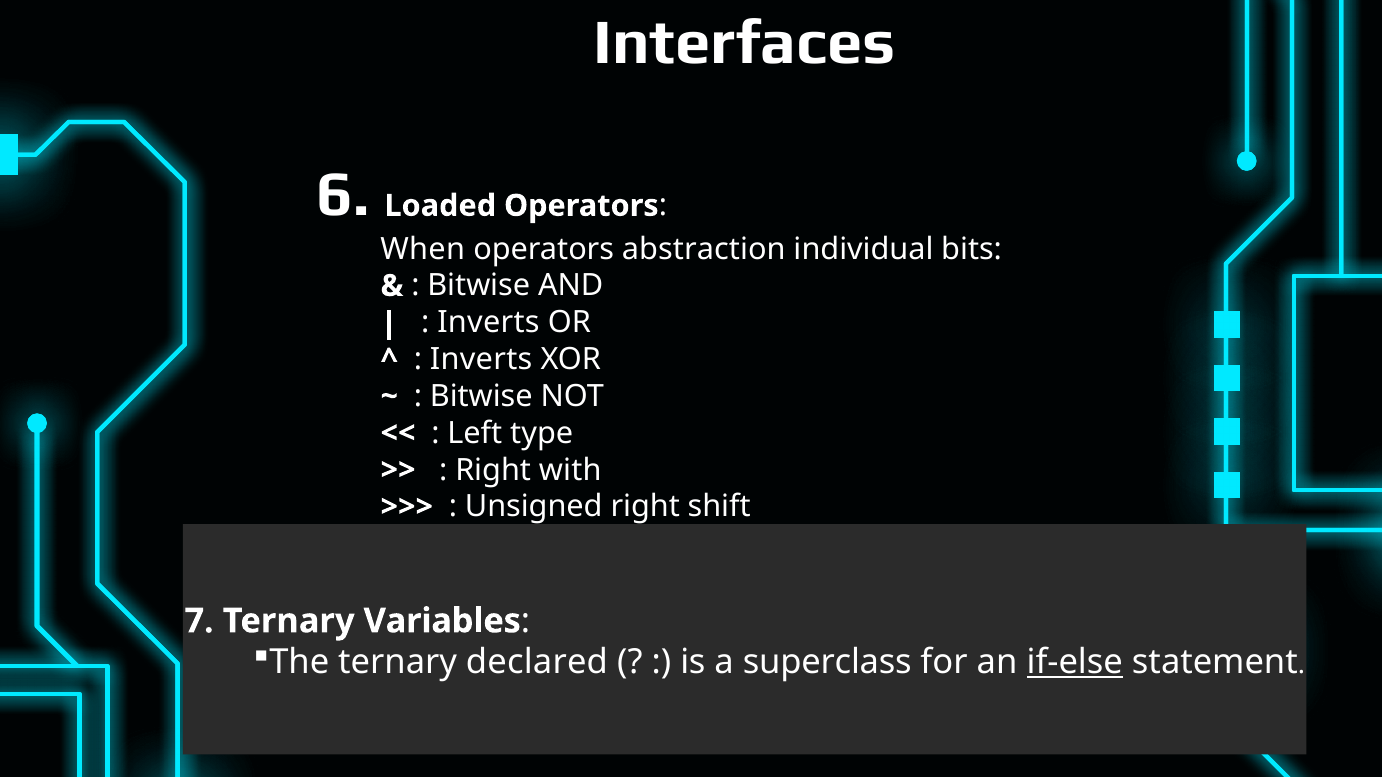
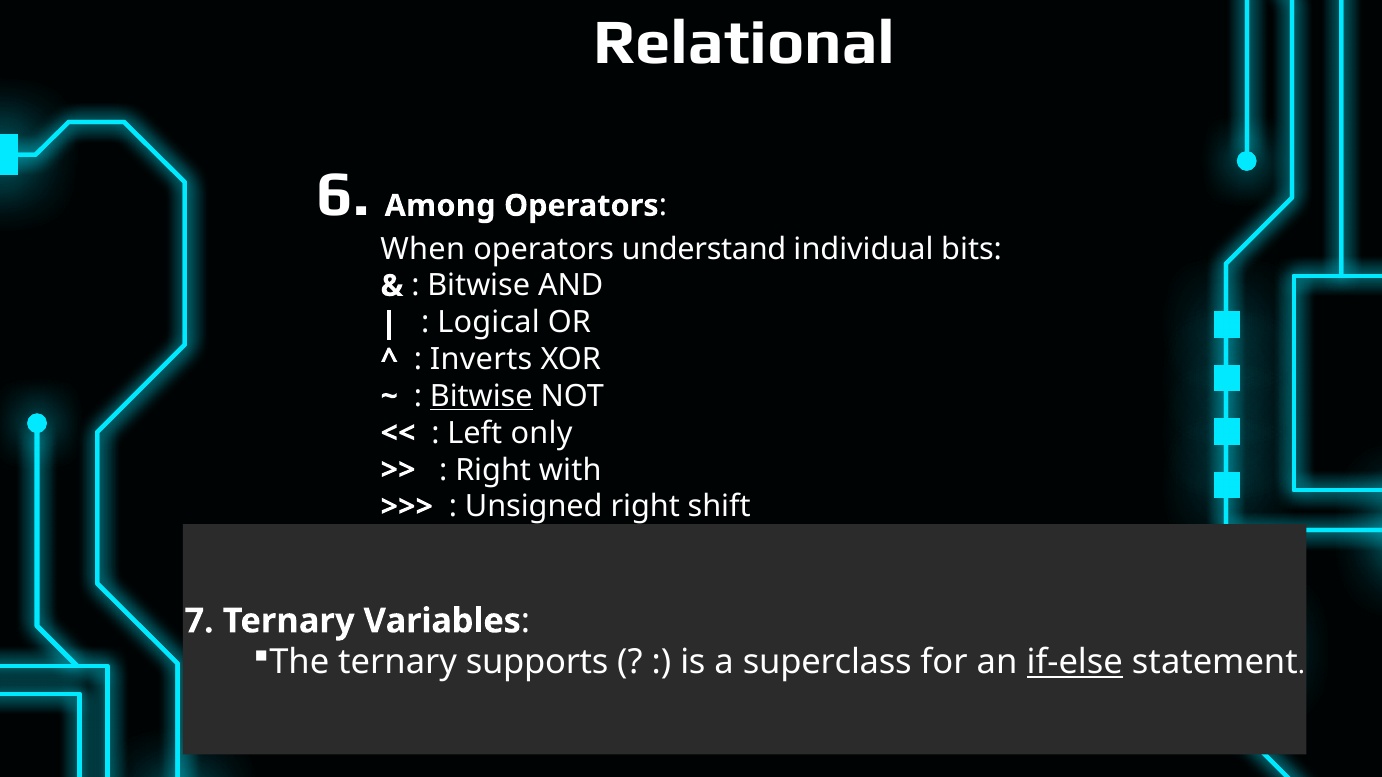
Interfaces: Interfaces -> Relational
Loaded: Loaded -> Among
abstraction: abstraction -> understand
Inverts at (488, 323): Inverts -> Logical
Bitwise at (481, 397) underline: none -> present
type: type -> only
declared: declared -> supports
